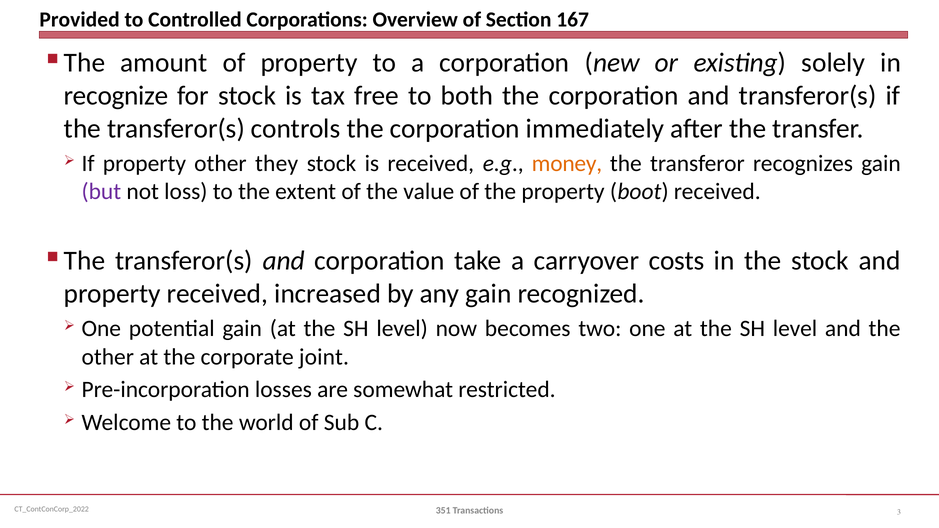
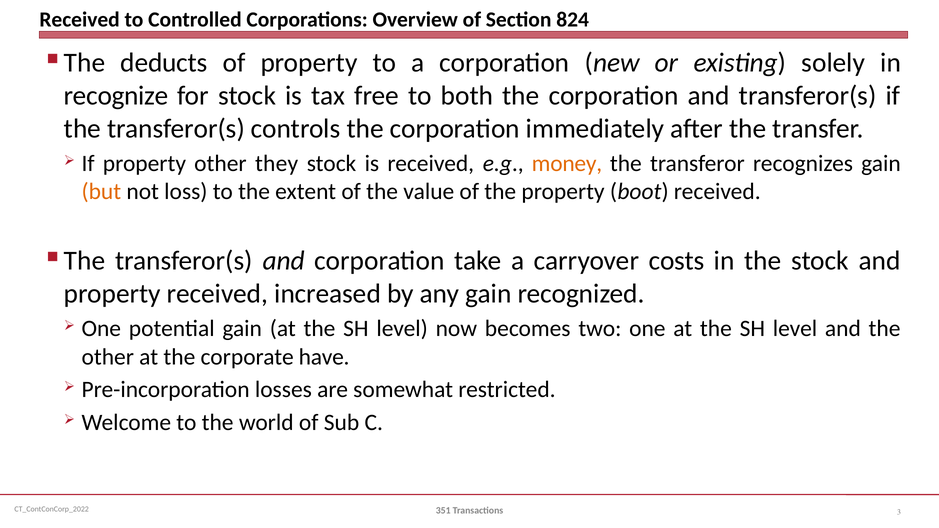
Provided at (80, 20): Provided -> Received
167: 167 -> 824
amount: amount -> deducts
but colour: purple -> orange
joint: joint -> have
